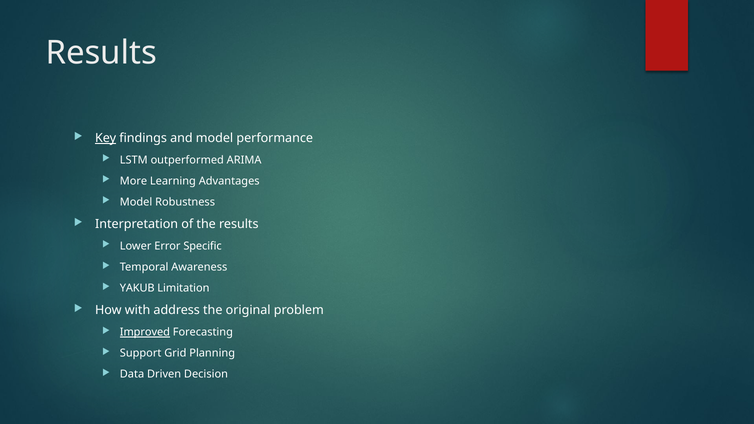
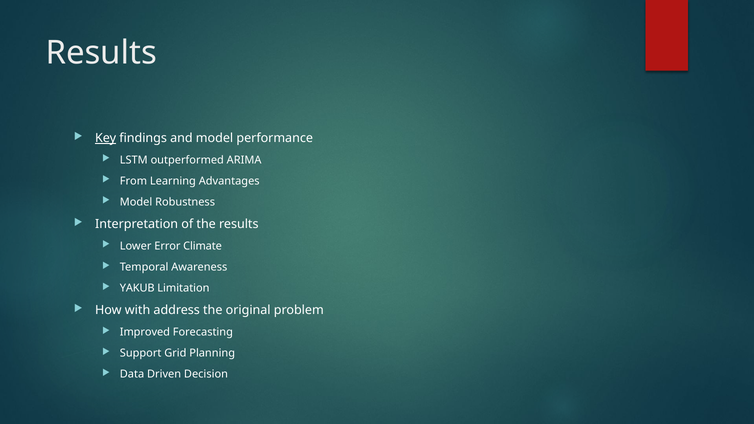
More: More -> From
Specific: Specific -> Climate
Improved underline: present -> none
